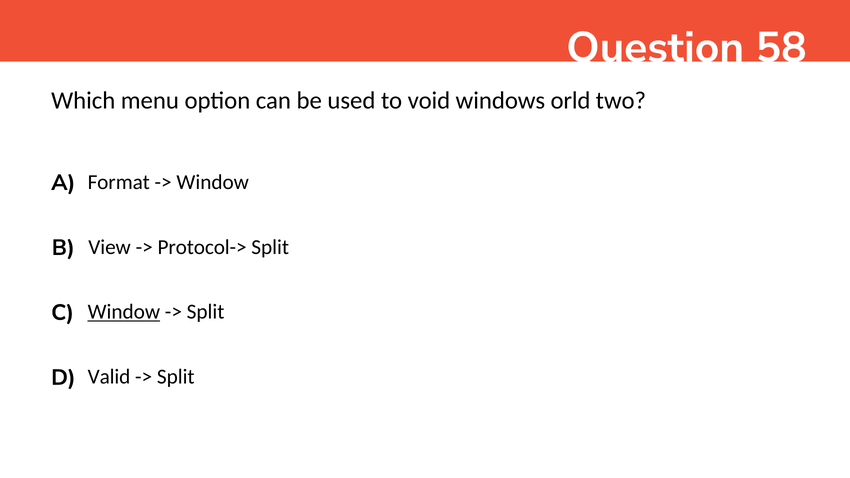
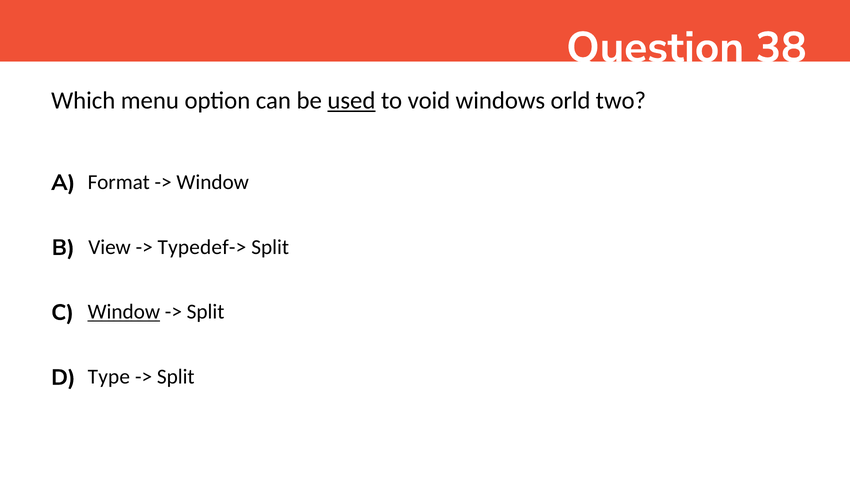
58: 58 -> 38
used underline: none -> present
Protocol->: Protocol-> -> Typedef->
Valid: Valid -> Type
